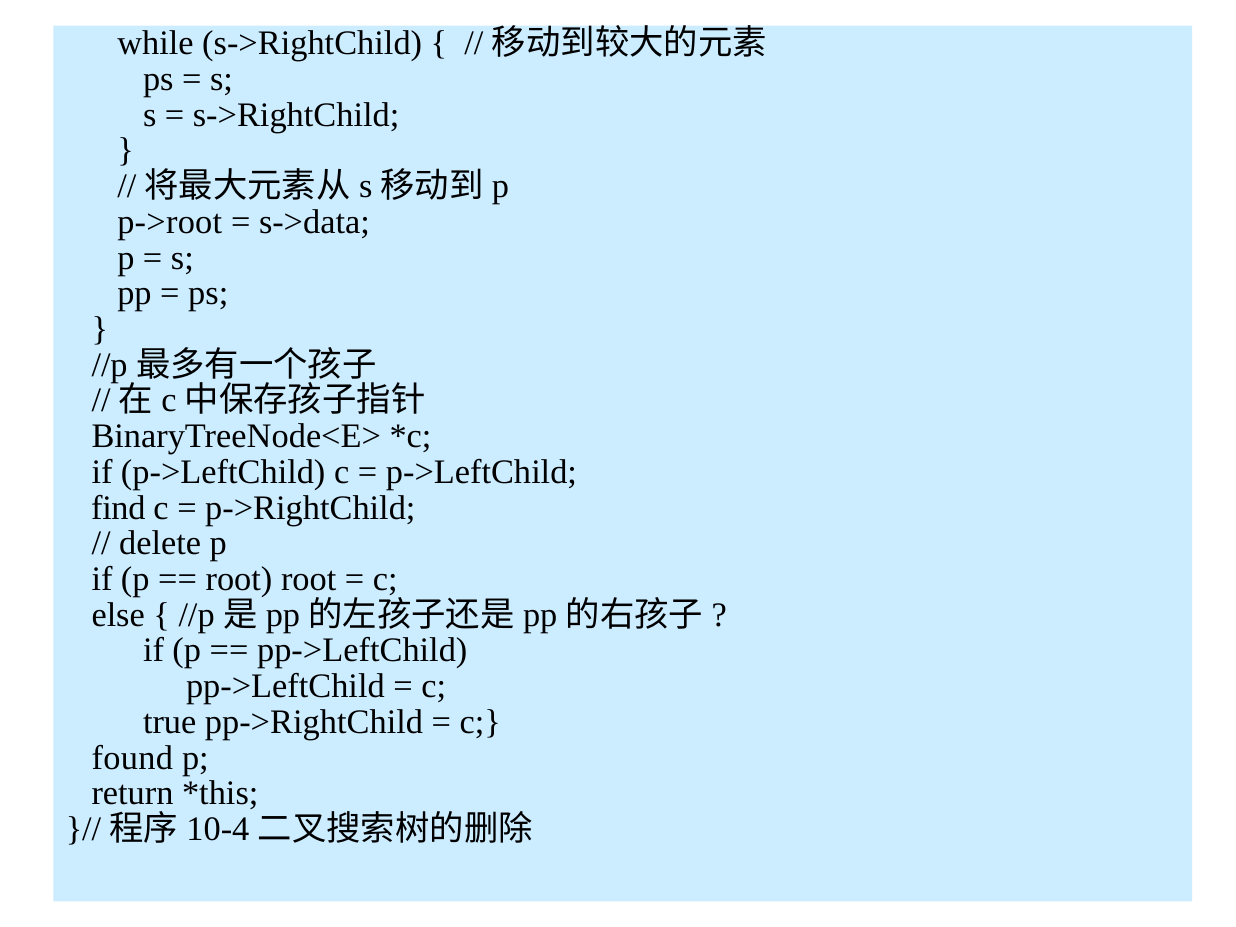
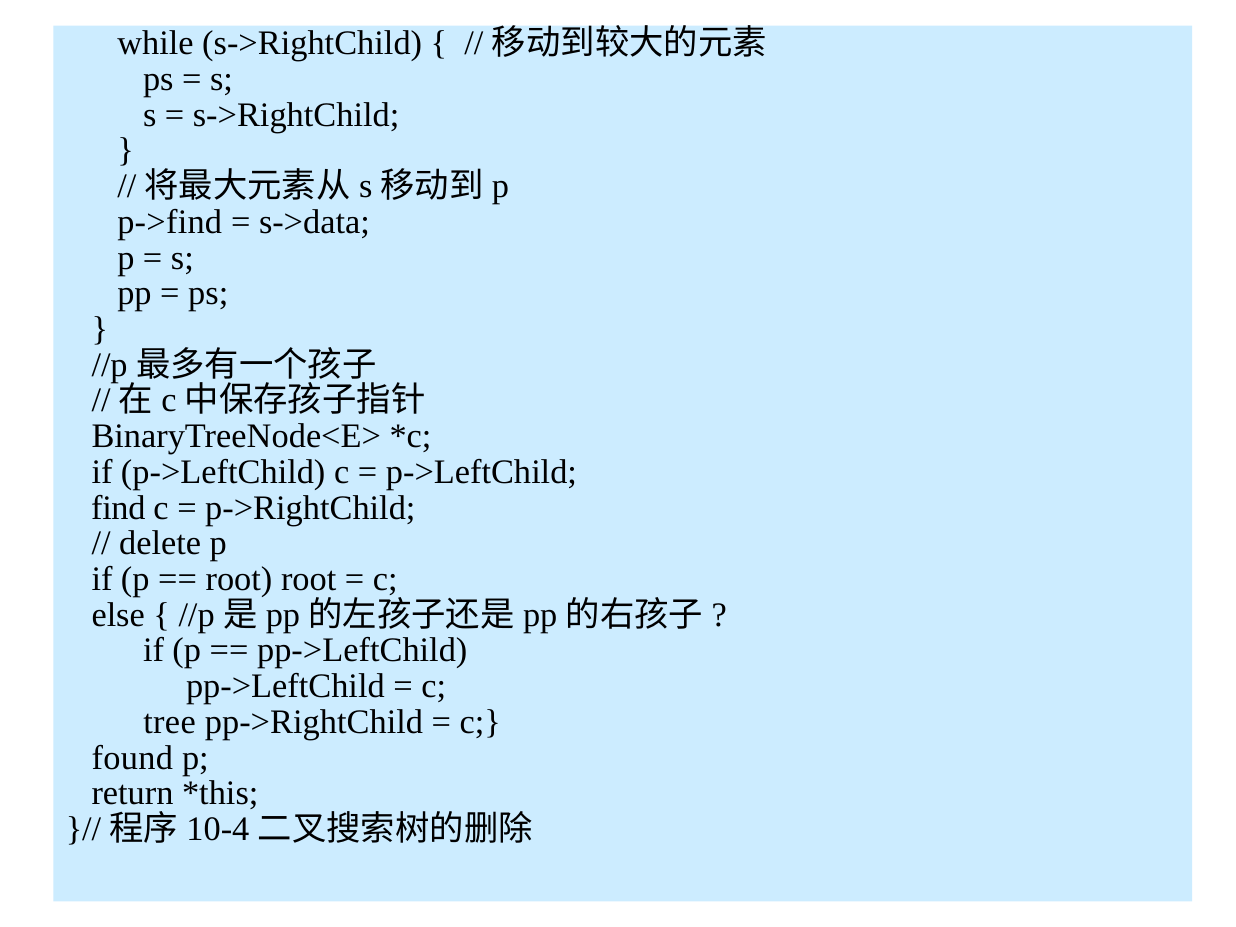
p->root: p->root -> p->find
true: true -> tree
